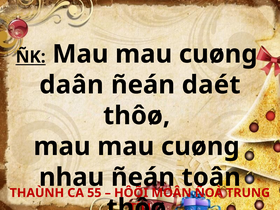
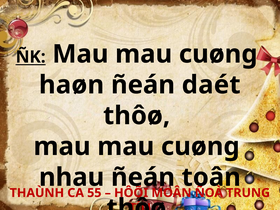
daân: daân -> haøn
